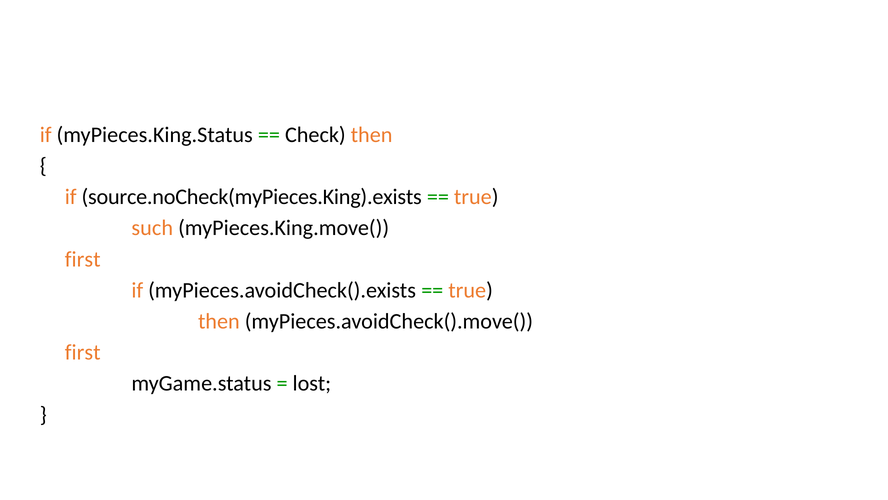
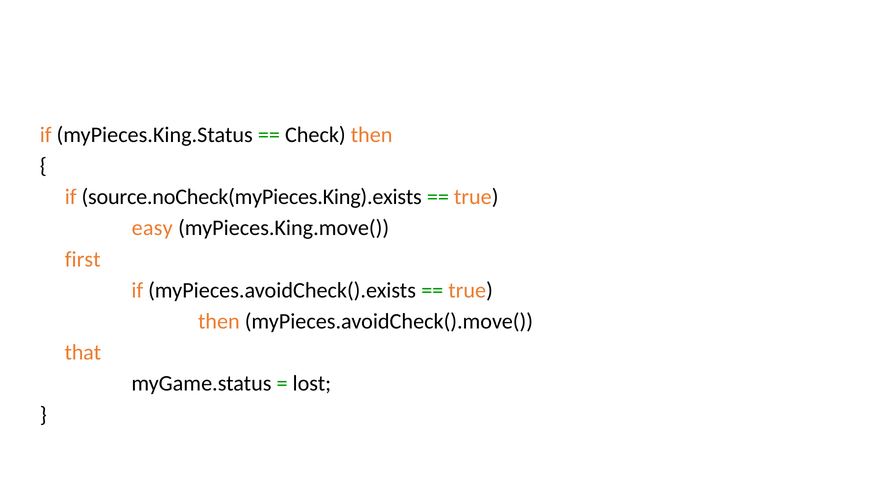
such: such -> easy
first at (83, 352): first -> that
